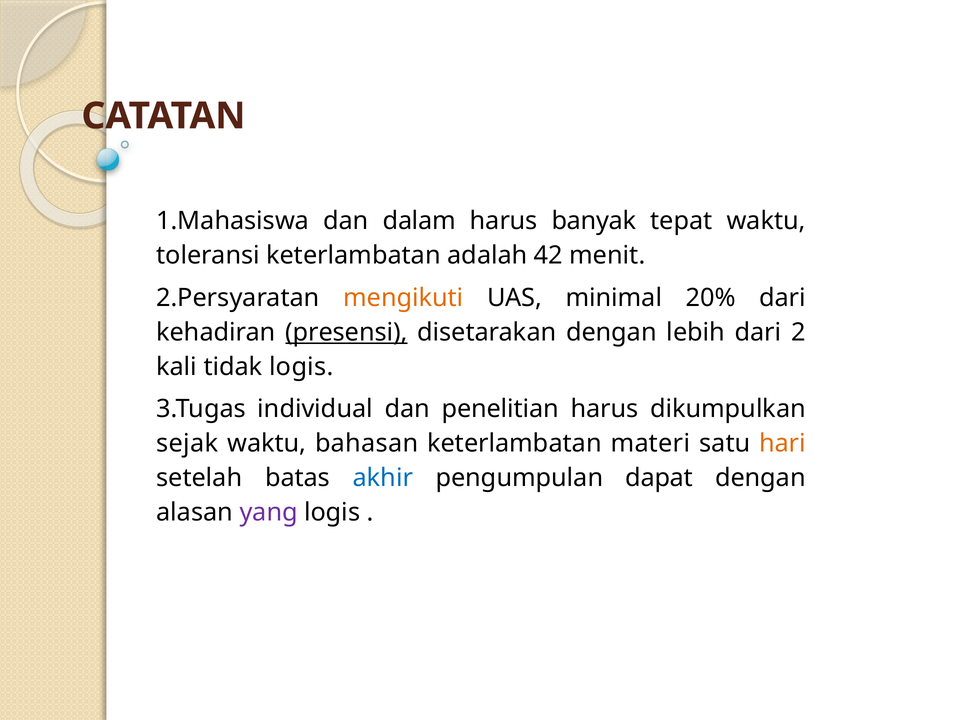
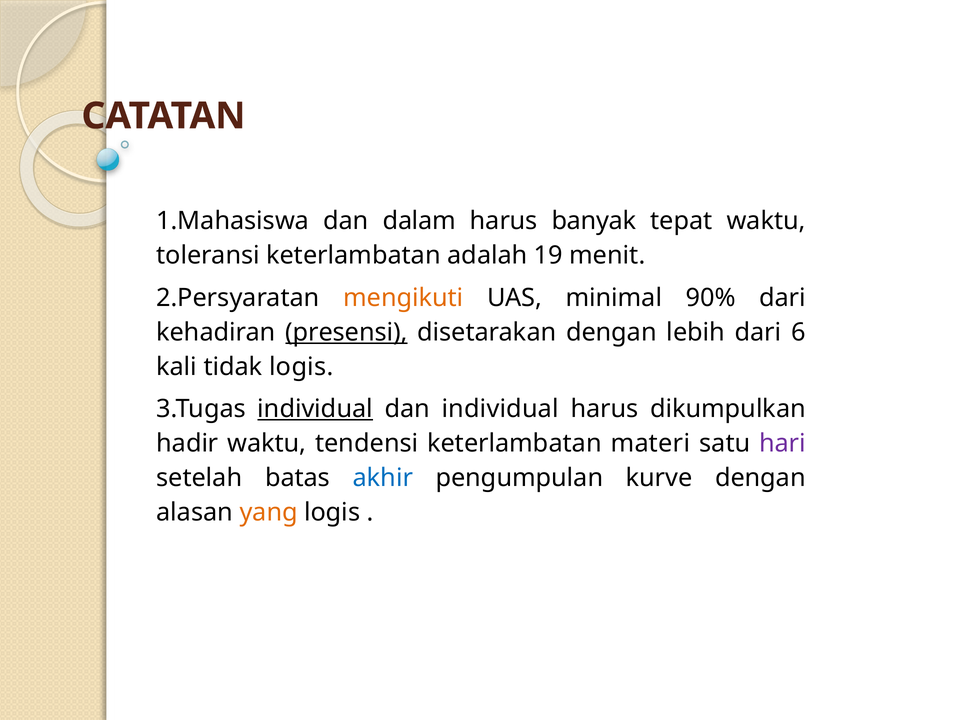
42: 42 -> 19
20%: 20% -> 90%
2: 2 -> 6
individual at (315, 409) underline: none -> present
dan penelitian: penelitian -> individual
sejak: sejak -> hadir
bahasan: bahasan -> tendensi
hari colour: orange -> purple
dapat: dapat -> kurve
yang colour: purple -> orange
